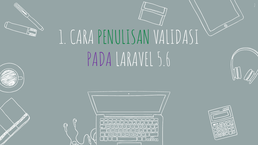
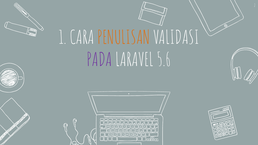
PENULISAN colour: green -> orange
